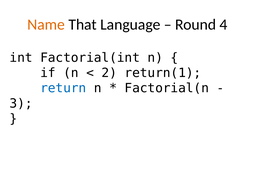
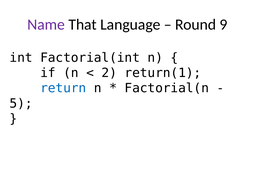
Name colour: orange -> purple
4: 4 -> 9
3: 3 -> 5
